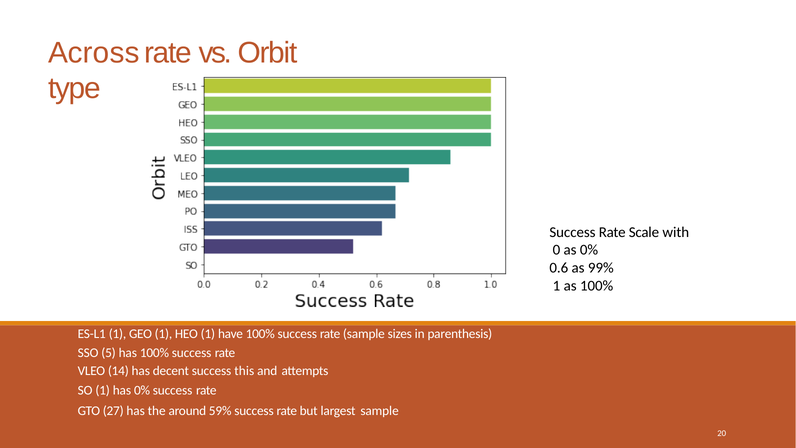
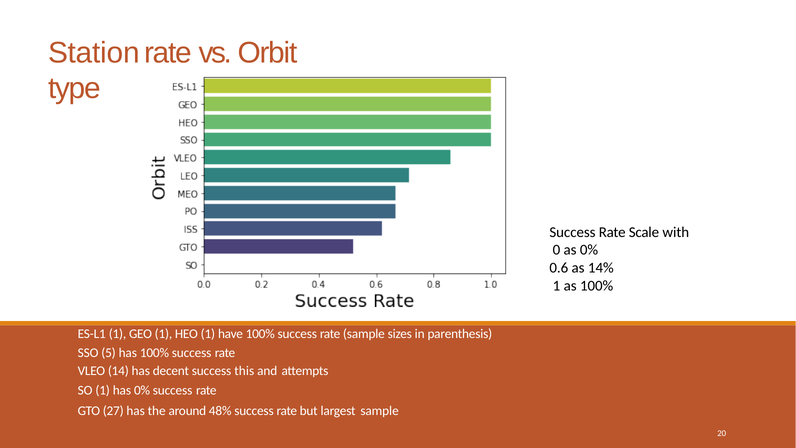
Across: Across -> Station
99%: 99% -> 14%
59%: 59% -> 48%
